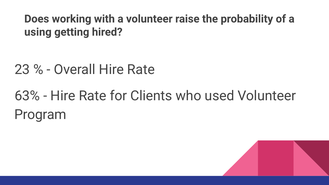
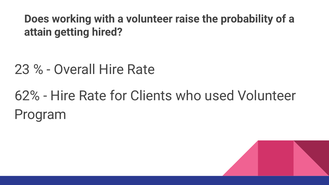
using: using -> attain
63%: 63% -> 62%
